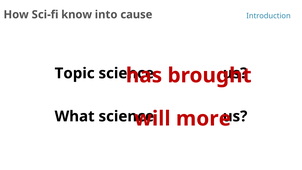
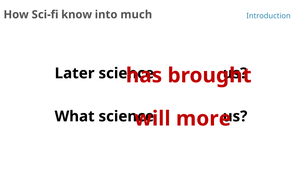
cause: cause -> much
Topic: Topic -> Later
